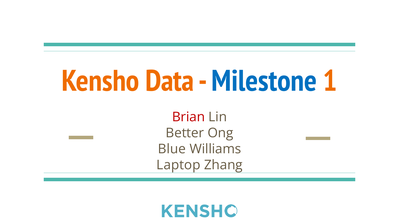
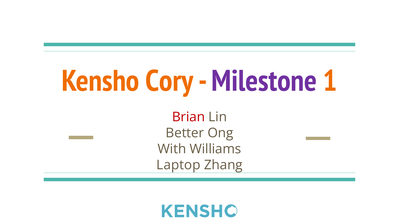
Data: Data -> Cory
Milestone colour: blue -> purple
Blue: Blue -> With
